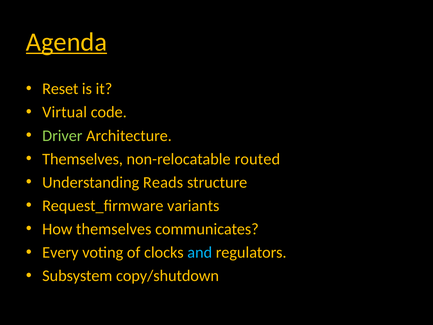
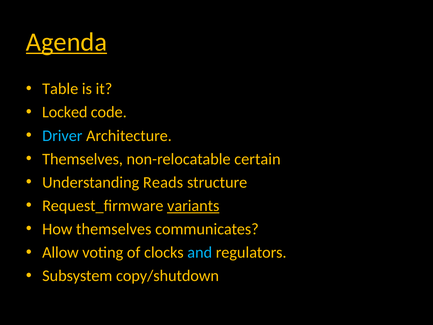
Reset: Reset -> Table
Virtual: Virtual -> Locked
Driver colour: light green -> light blue
routed: routed -> certain
variants underline: none -> present
Every: Every -> Allow
